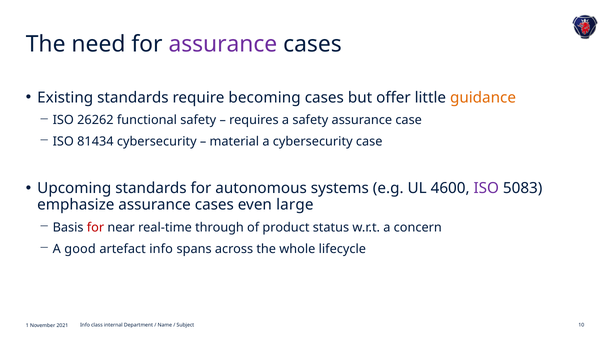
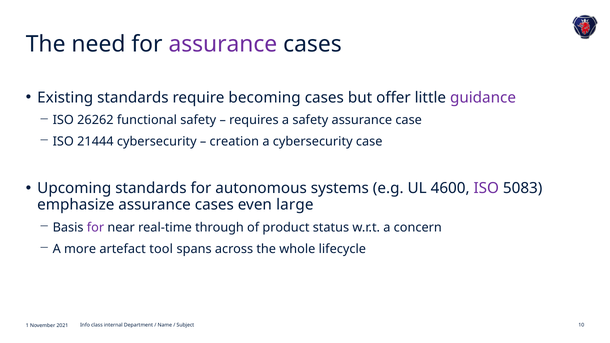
guidance colour: orange -> purple
81434: 81434 -> 21444
material: material -> creation
for at (95, 228) colour: red -> purple
good: good -> more
artefact info: info -> tool
